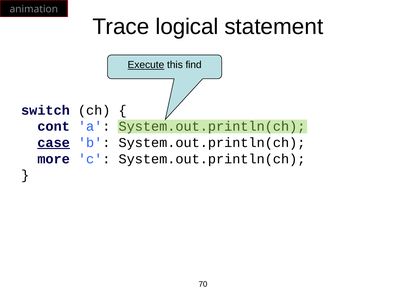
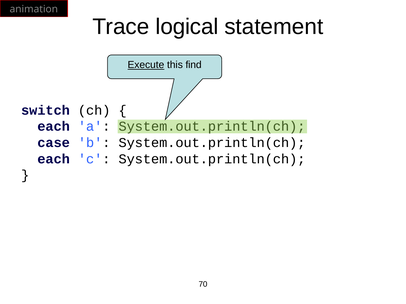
cont at (54, 127): cont -> each
case underline: present -> none
more at (54, 159): more -> each
